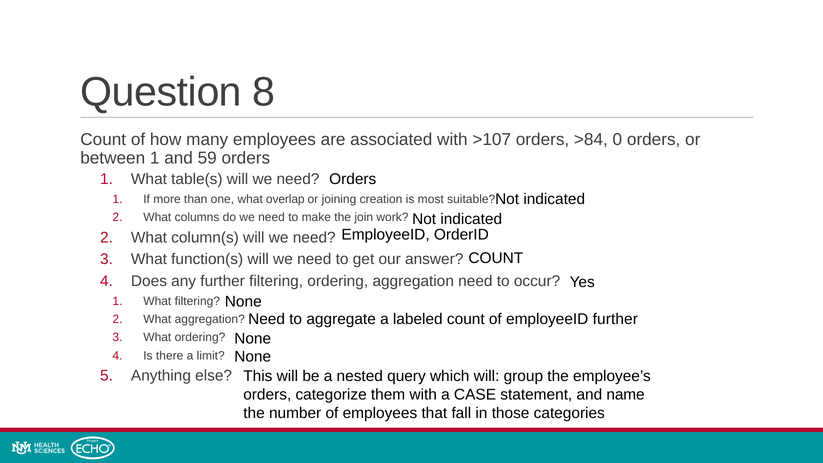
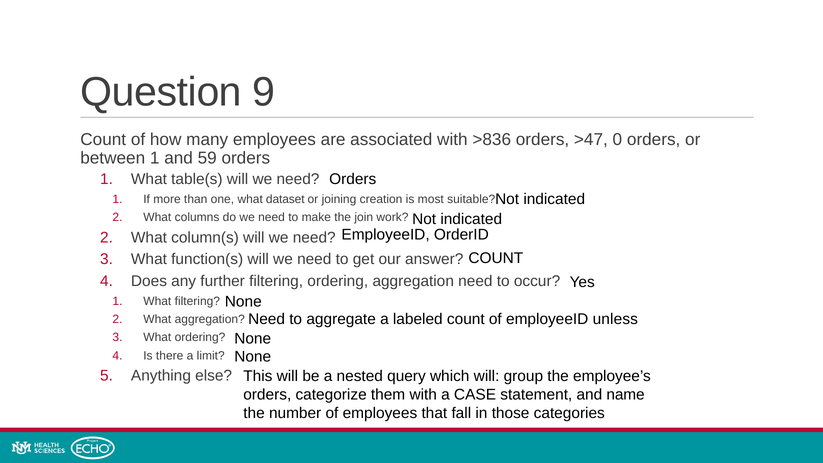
8: 8 -> 9
>107: >107 -> >836
>84: >84 -> >47
overlap: overlap -> dataset
employeeID further: further -> unless
